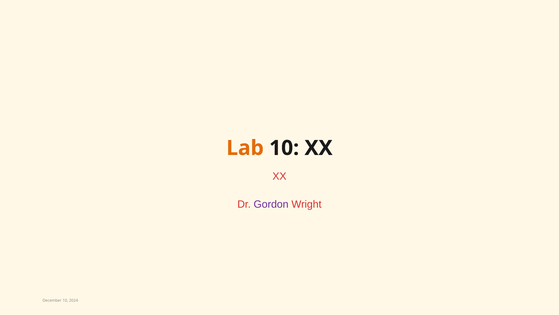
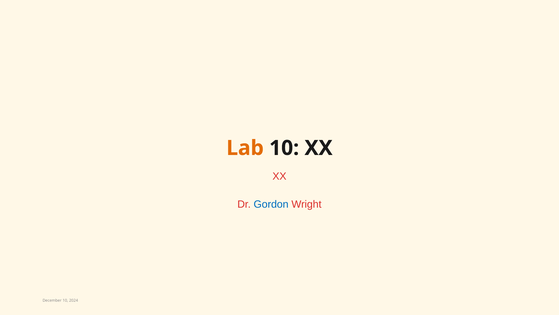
Gordon colour: purple -> blue
